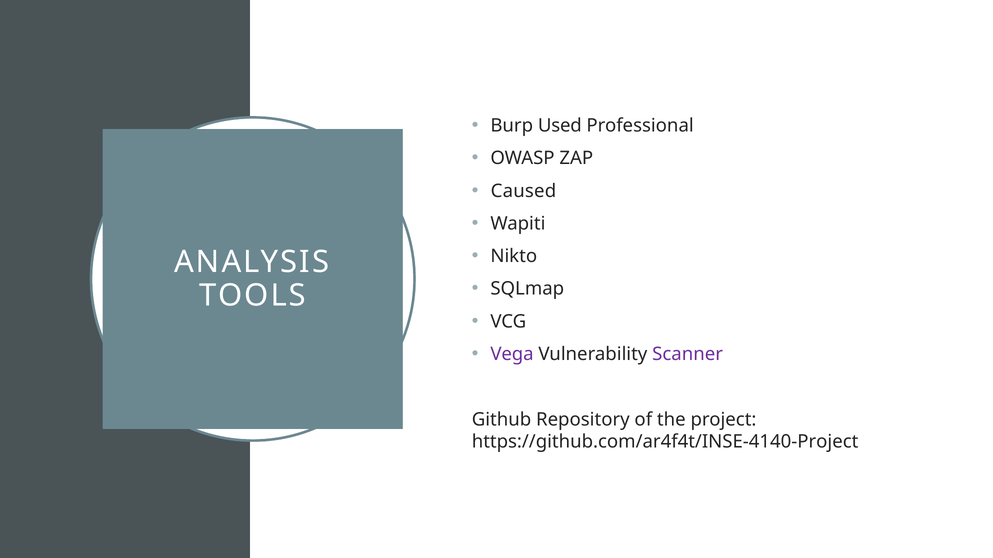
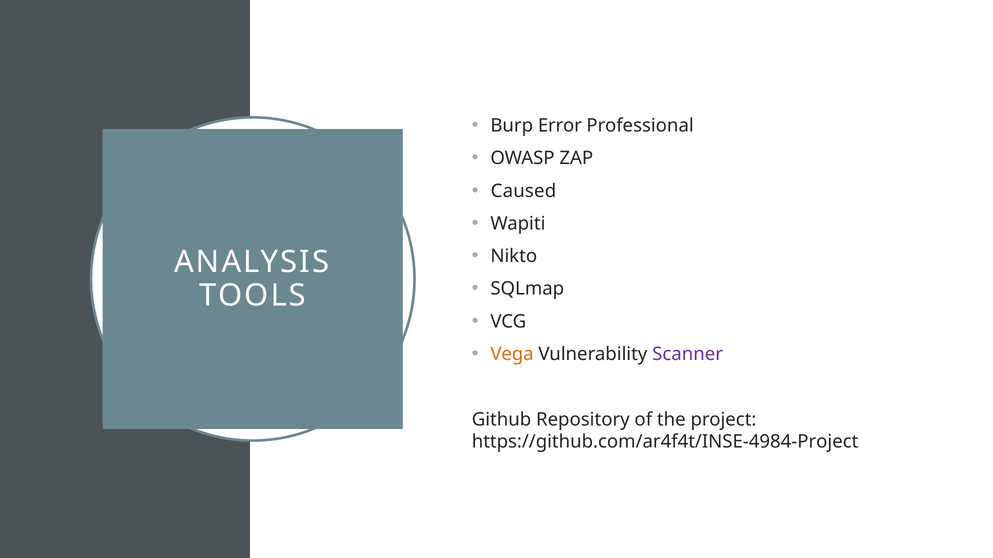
Used: Used -> Error
Vega colour: purple -> orange
https://github.com/ar4f4t/INSE-4140-Project: https://github.com/ar4f4t/INSE-4140-Project -> https://github.com/ar4f4t/INSE-4984-Project
